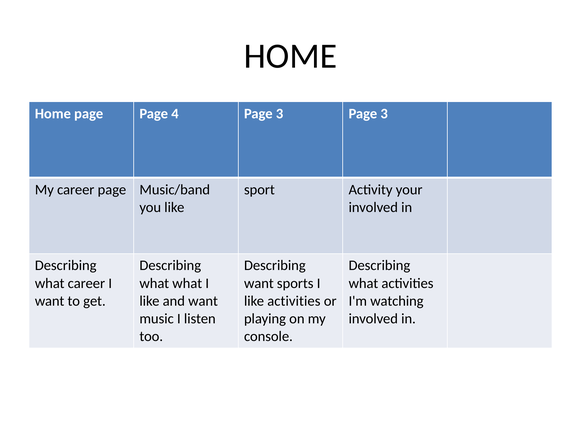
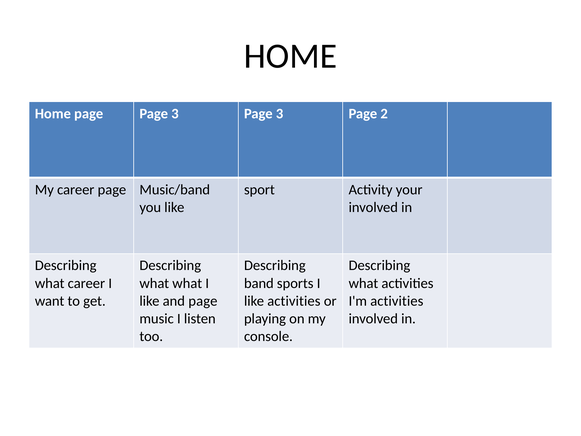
page Page 4: 4 -> 3
3 Page 3: 3 -> 2
want at (259, 283): want -> band
and want: want -> page
I'm watching: watching -> activities
